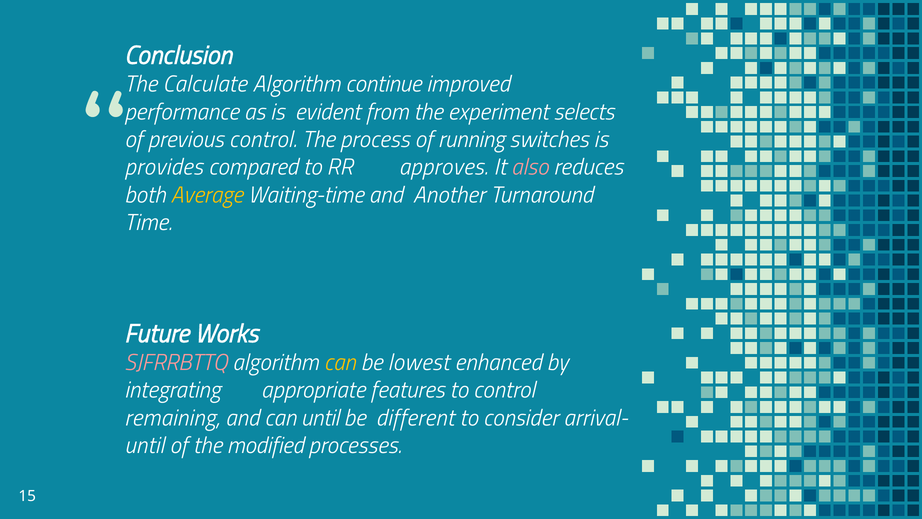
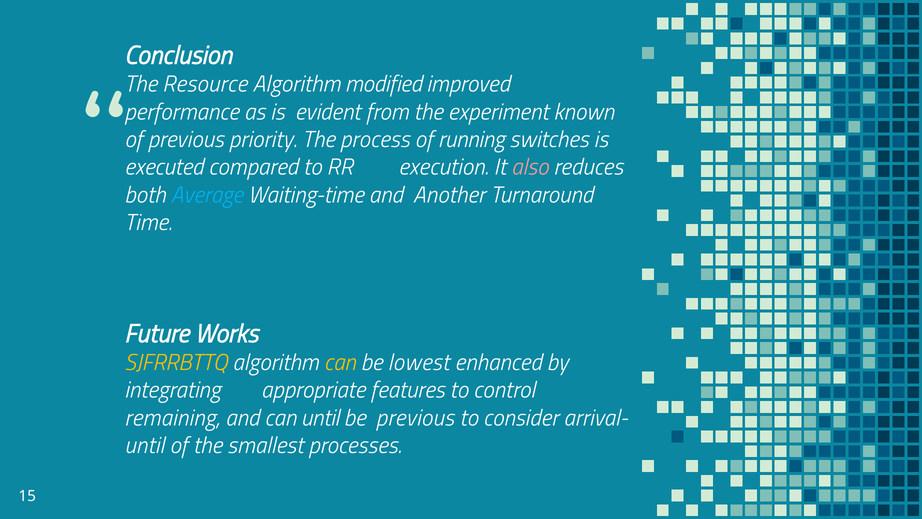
Calculate: Calculate -> Resource
continue: continue -> modified
selects: selects -> known
previous control: control -> priority
provides: provides -> executed
approves: approves -> execution
Average colour: yellow -> light blue
SJFRRBTTQ colour: pink -> yellow
be different: different -> previous
modified: modified -> smallest
